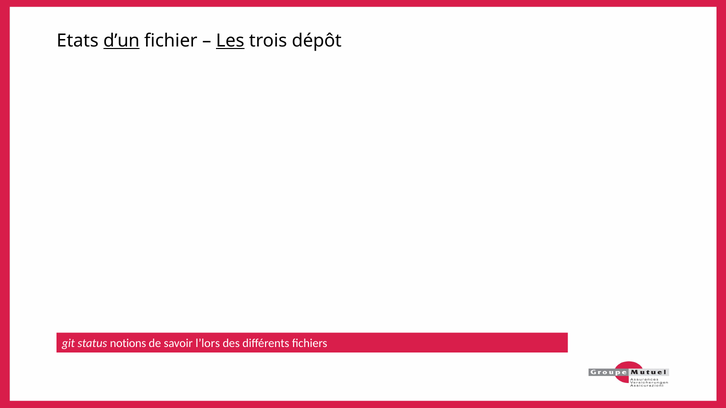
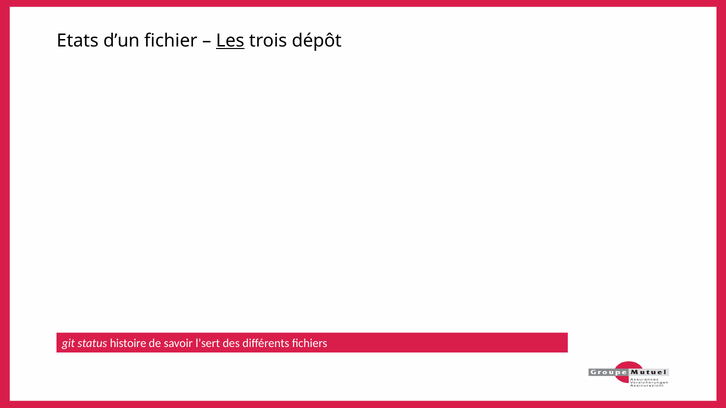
d’un underline: present -> none
notions: notions -> histoire
l’lors: l’lors -> l’sert
